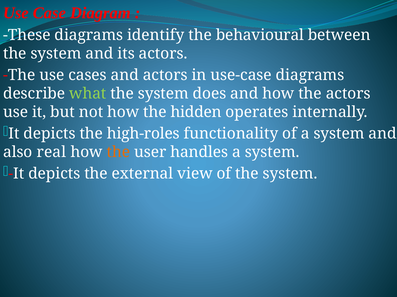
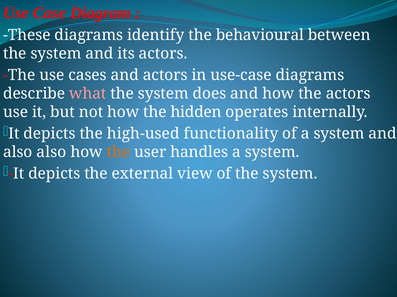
what colour: light green -> pink
high-roles: high-roles -> high-used
also real: real -> also
